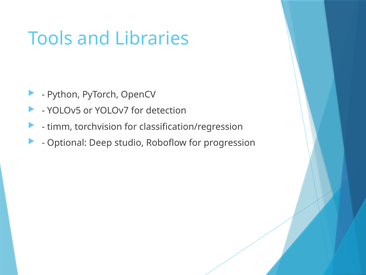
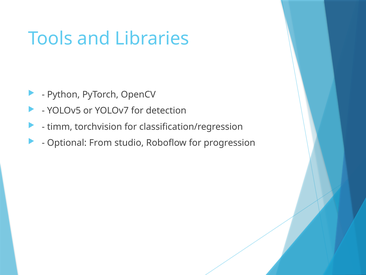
Deep: Deep -> From
